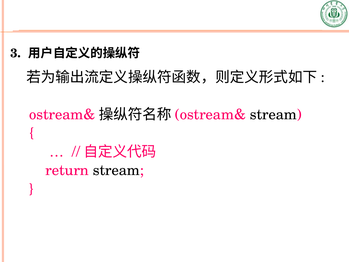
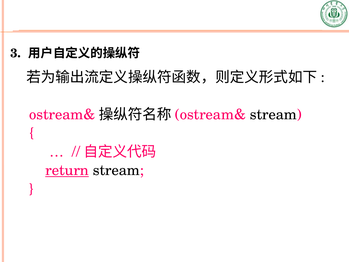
return underline: none -> present
